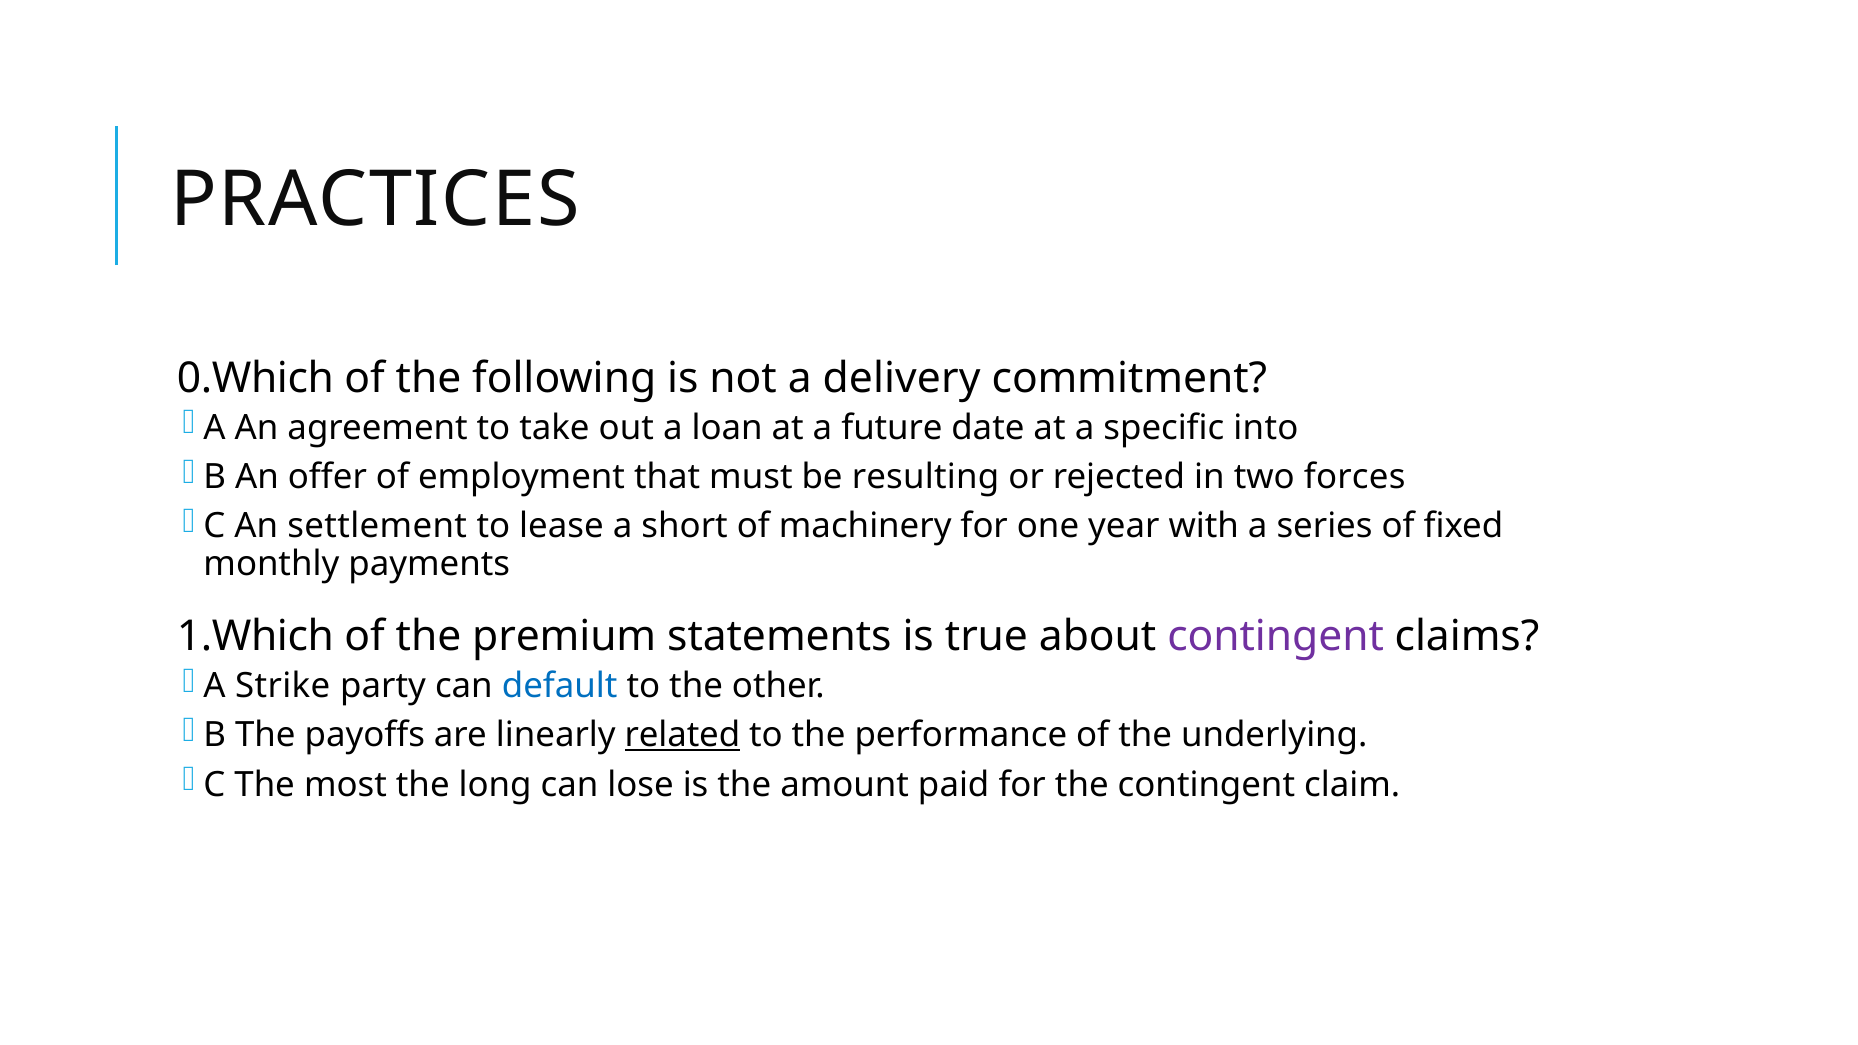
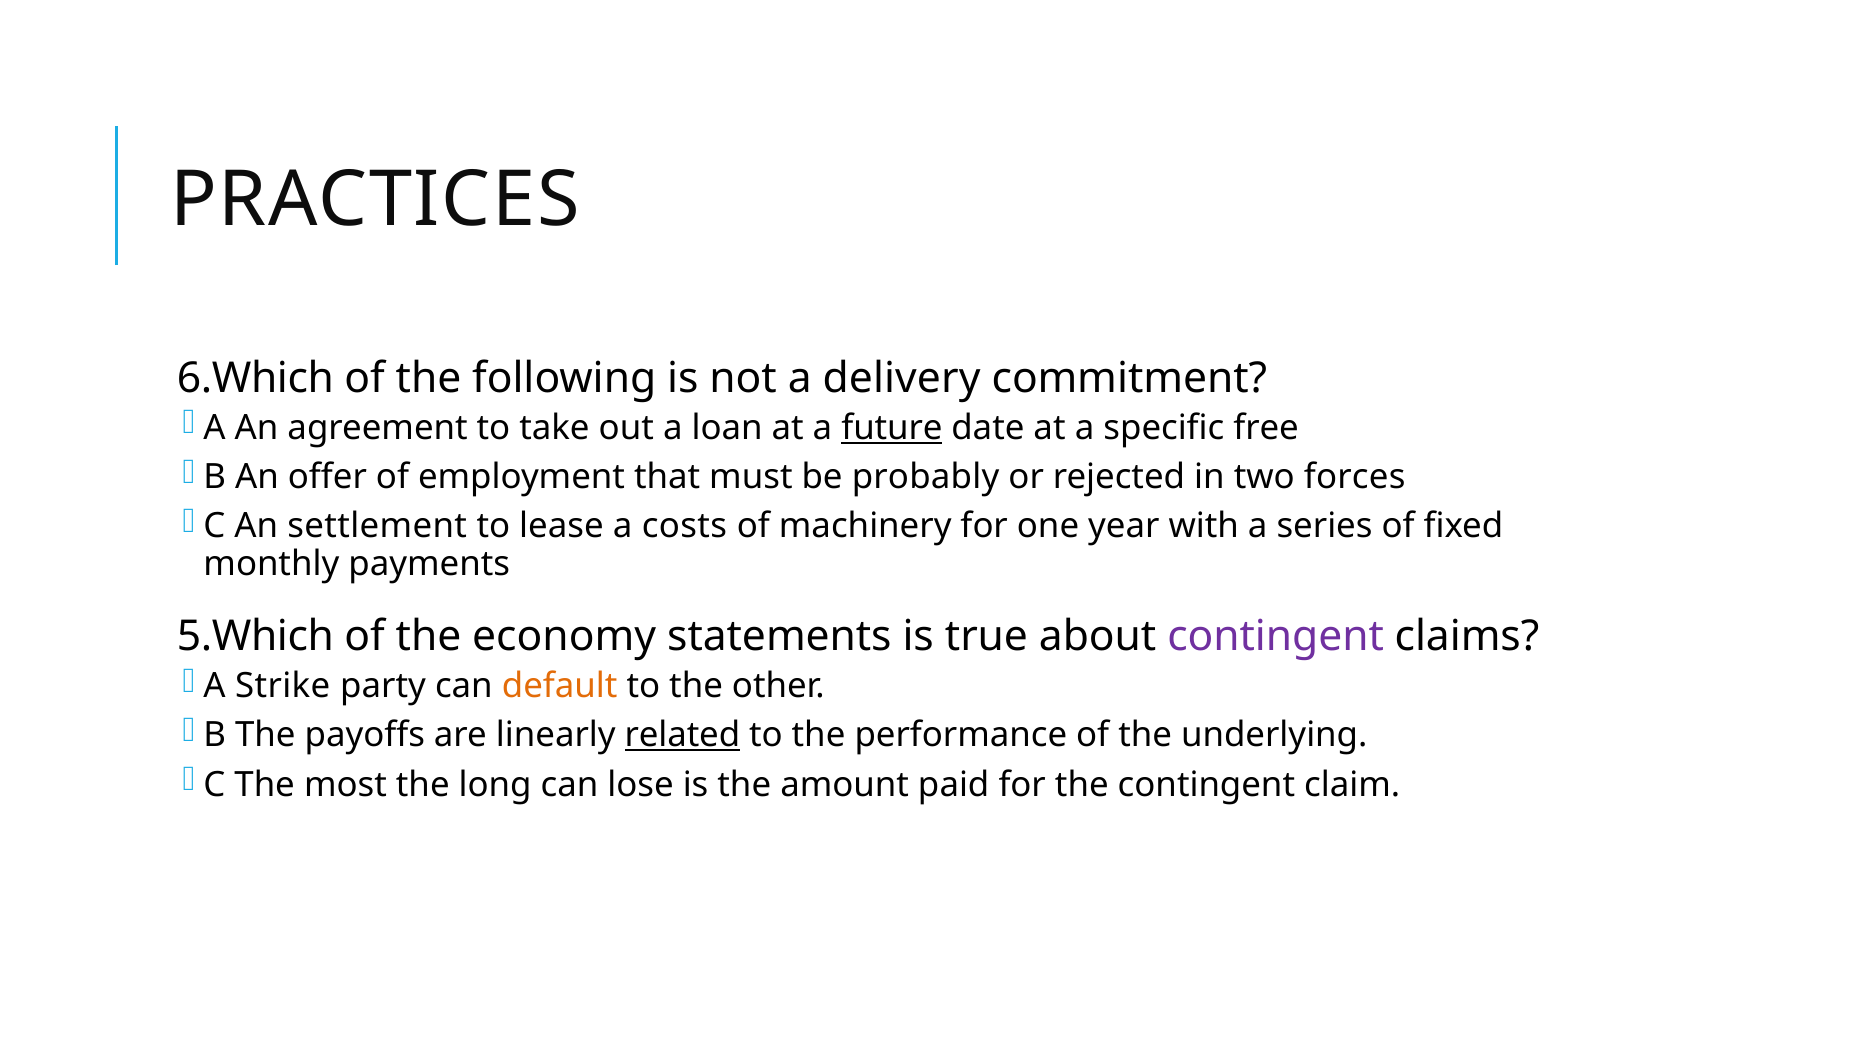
0.Which: 0.Which -> 6.Which
future underline: none -> present
into: into -> free
resulting: resulting -> probably
short: short -> costs
1.Which: 1.Which -> 5.Which
premium: premium -> economy
default colour: blue -> orange
